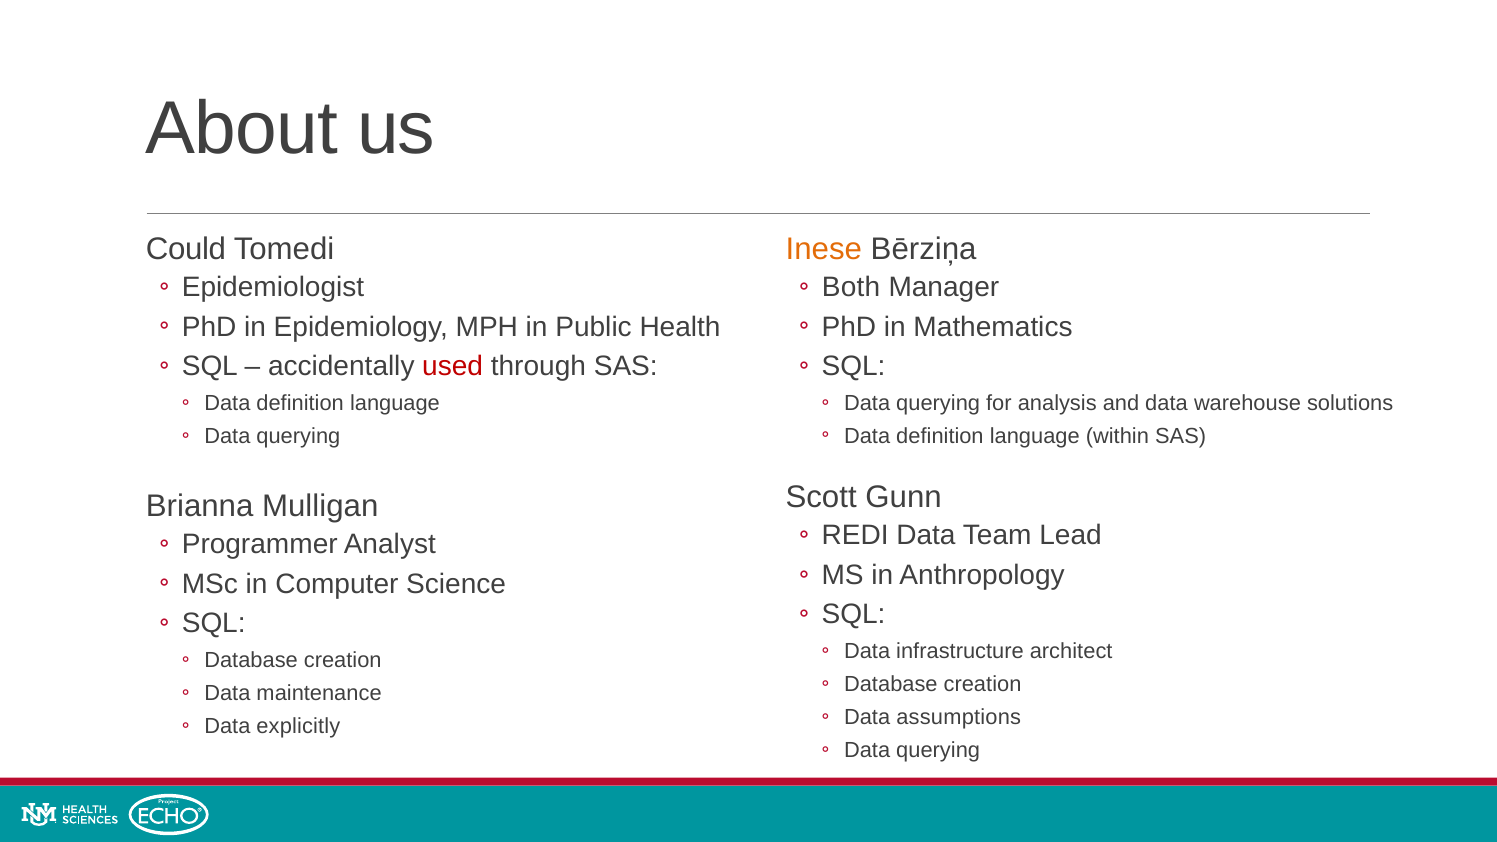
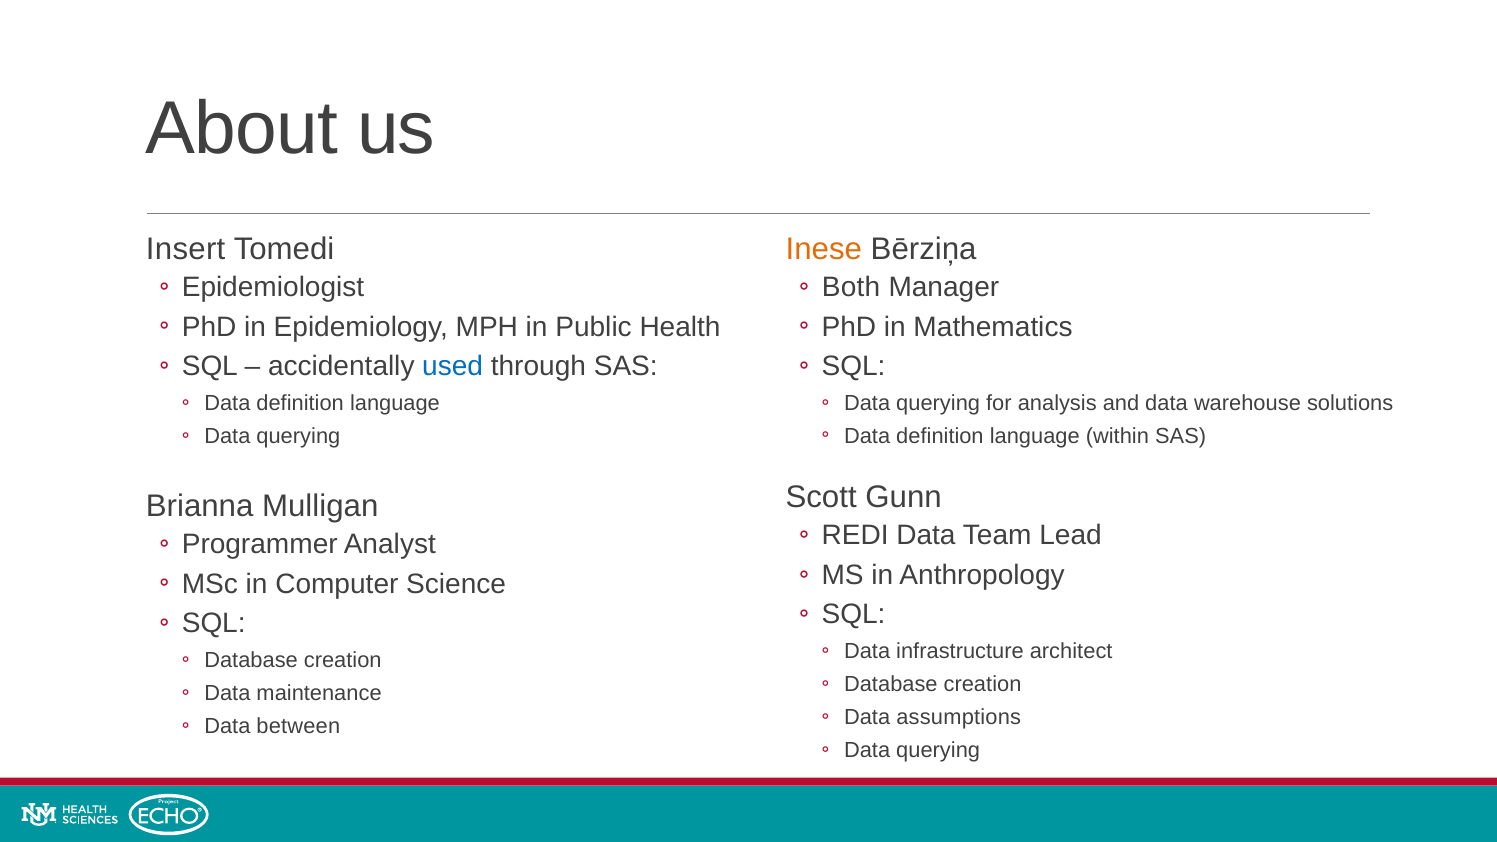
Could: Could -> Insert
used colour: red -> blue
explicitly: explicitly -> between
